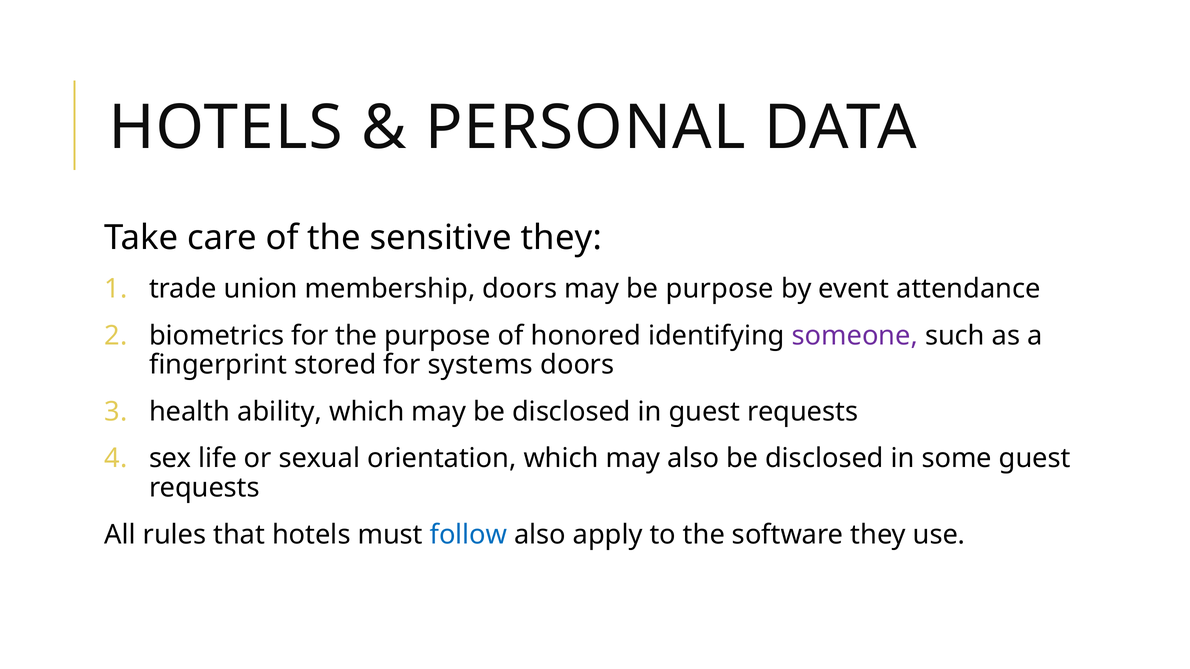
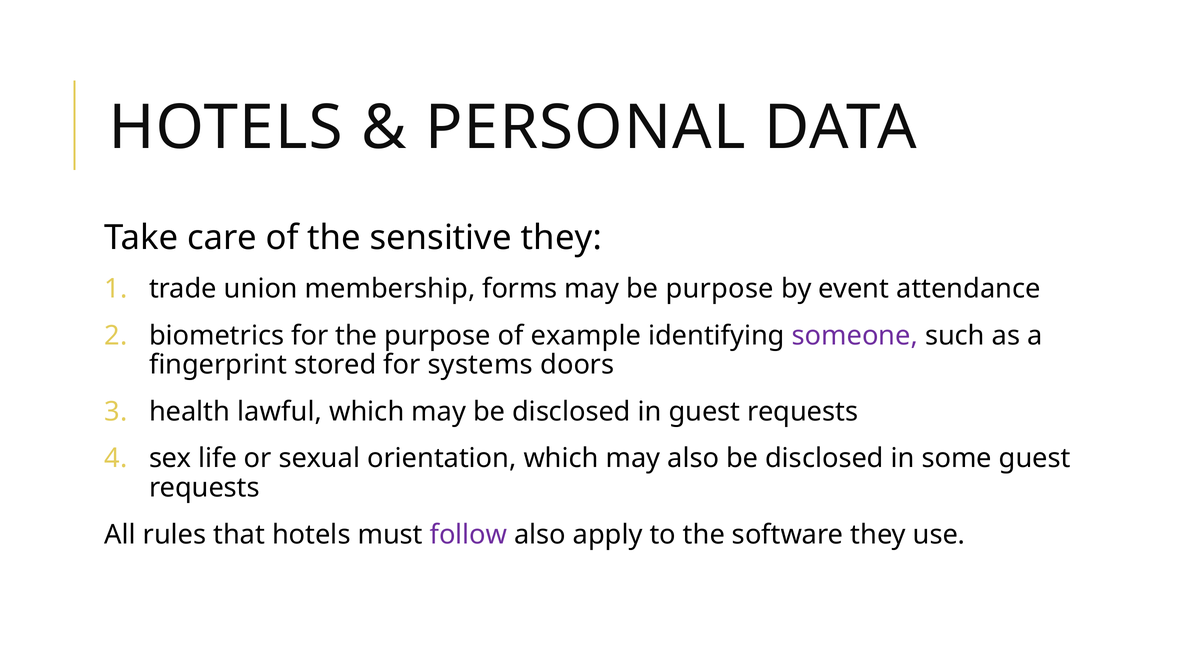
membership doors: doors -> forms
honored: honored -> example
ability: ability -> lawful
follow colour: blue -> purple
